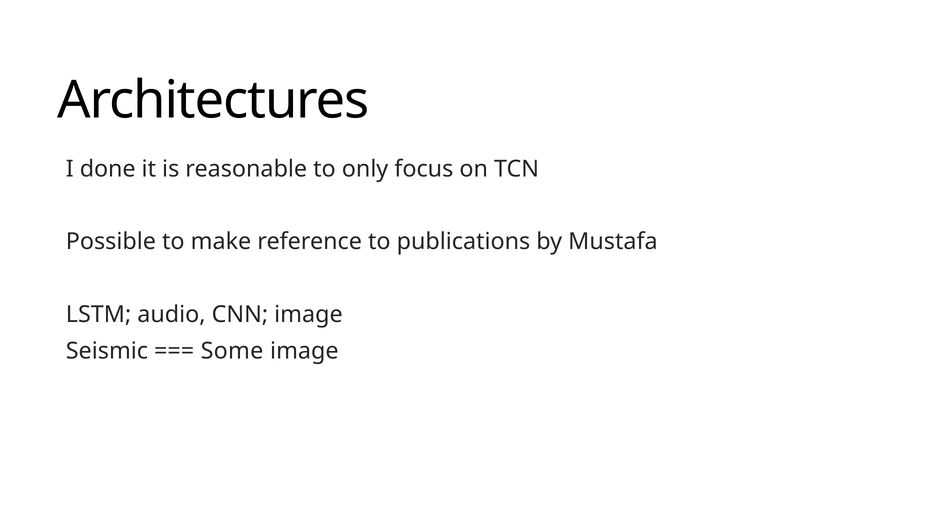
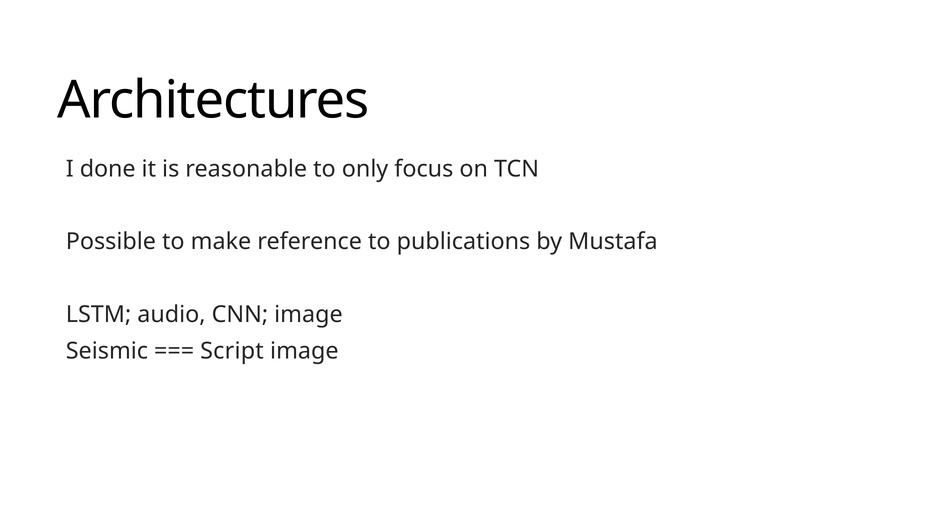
Some: Some -> Script
